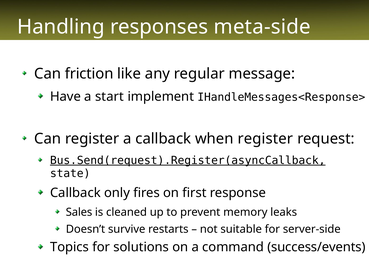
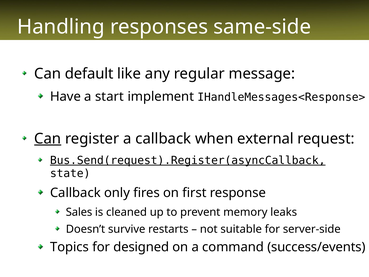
meta-side: meta-side -> same-side
friction: friction -> default
Can at (48, 138) underline: none -> present
when register: register -> external
solutions: solutions -> designed
